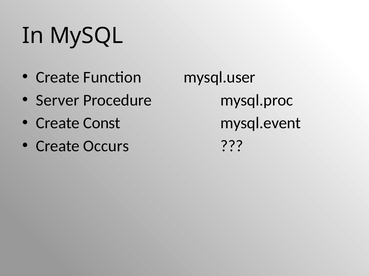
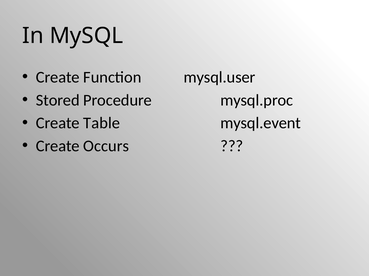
Server: Server -> Stored
Const: Const -> Table
